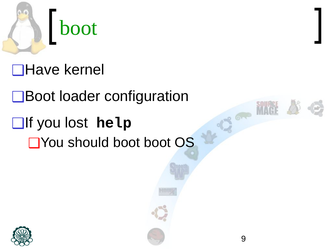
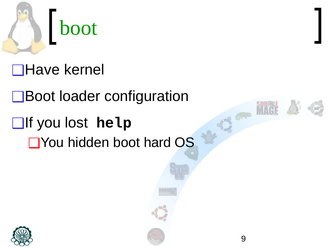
should: should -> hidden
boot boot: boot -> hard
